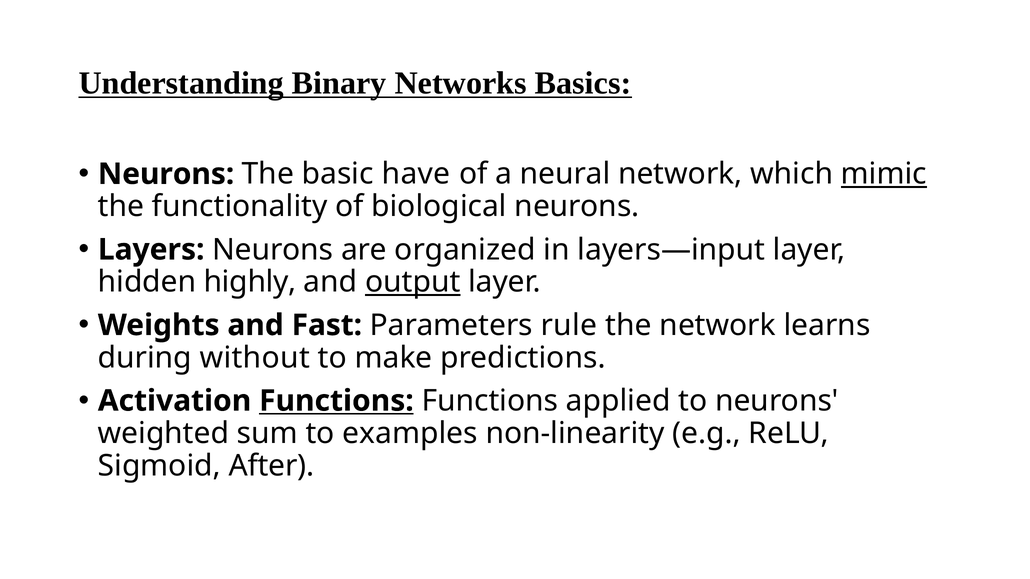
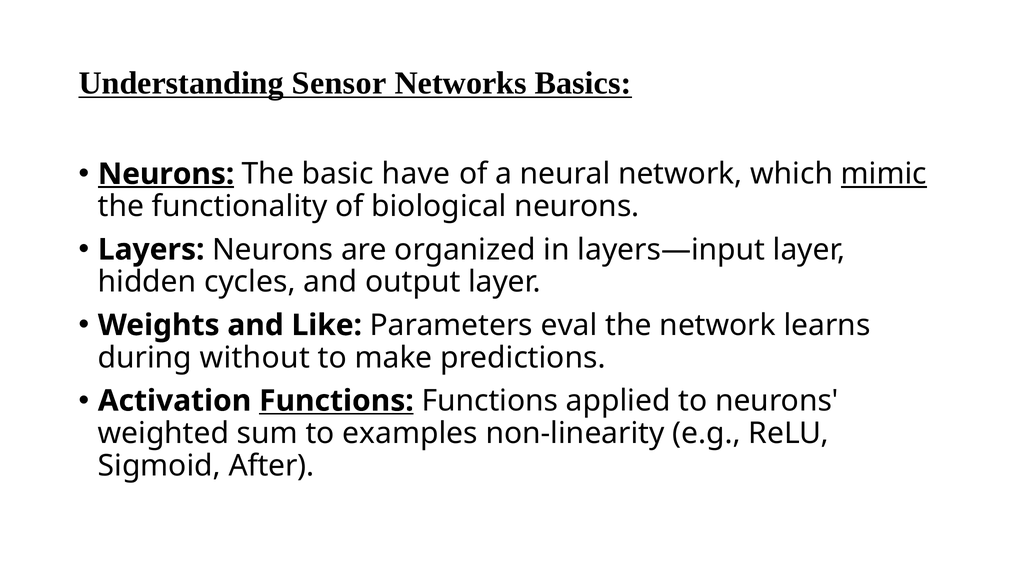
Binary: Binary -> Sensor
Neurons at (166, 174) underline: none -> present
highly: highly -> cycles
output underline: present -> none
Fast: Fast -> Like
rule: rule -> eval
